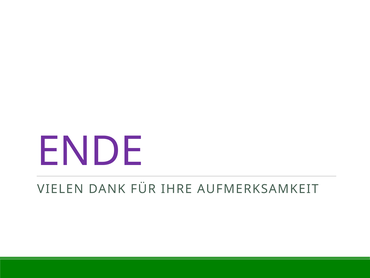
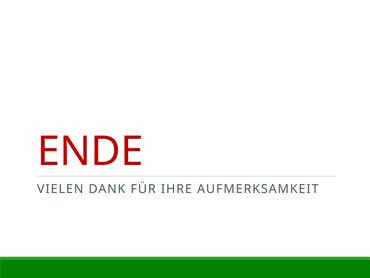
ENDE colour: purple -> red
